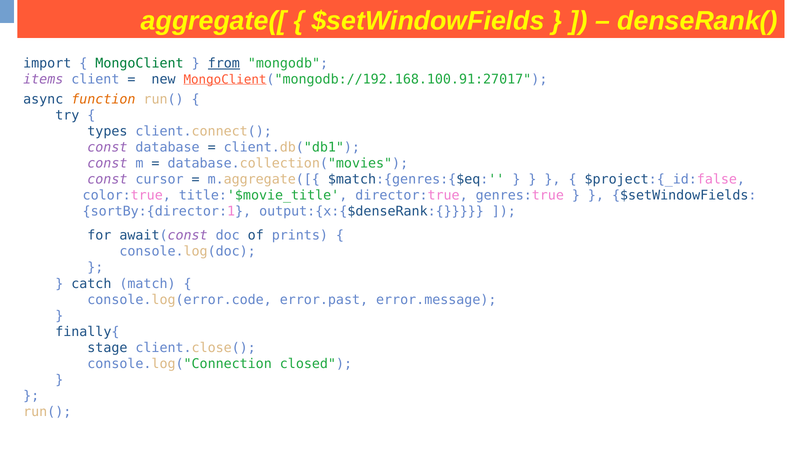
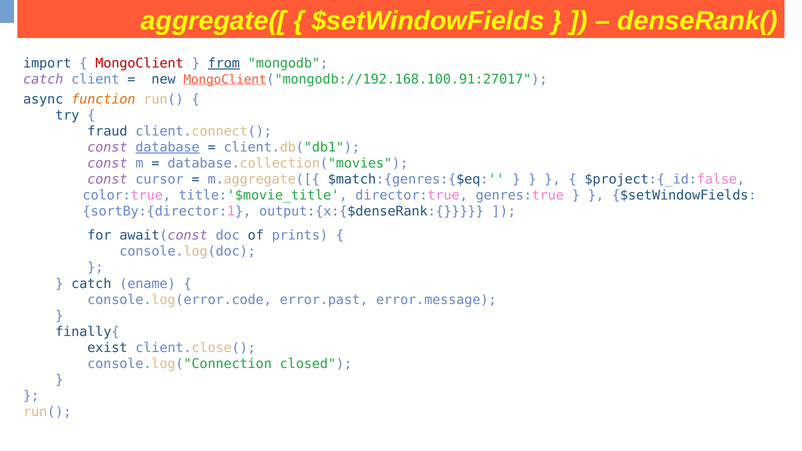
MongoClient colour: green -> red
items at (43, 79): items -> catch
types: types -> fraud
database underline: none -> present
match: match -> ename
stage: stage -> exist
